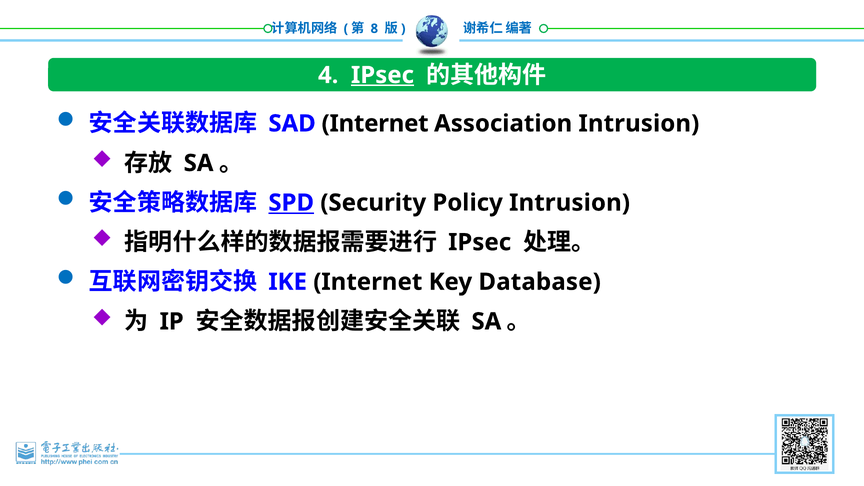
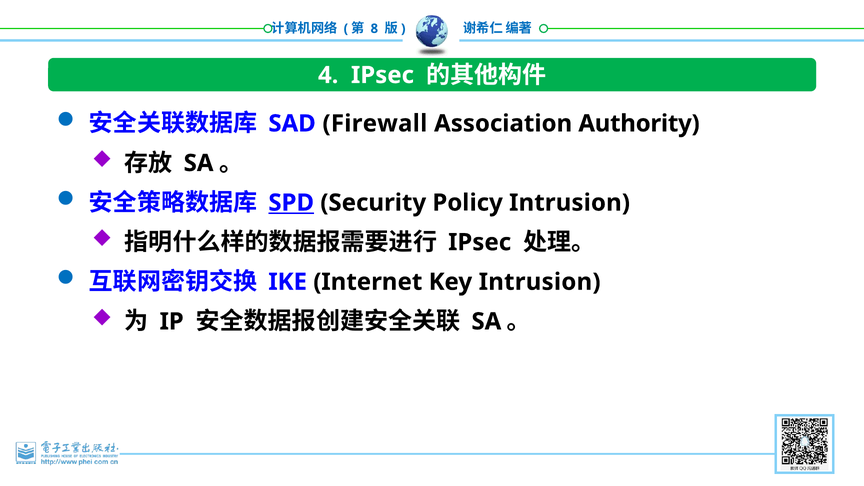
IPsec at (382, 75) underline: present -> none
SAD Internet: Internet -> Firewall
Association Intrusion: Intrusion -> Authority
Key Database: Database -> Intrusion
